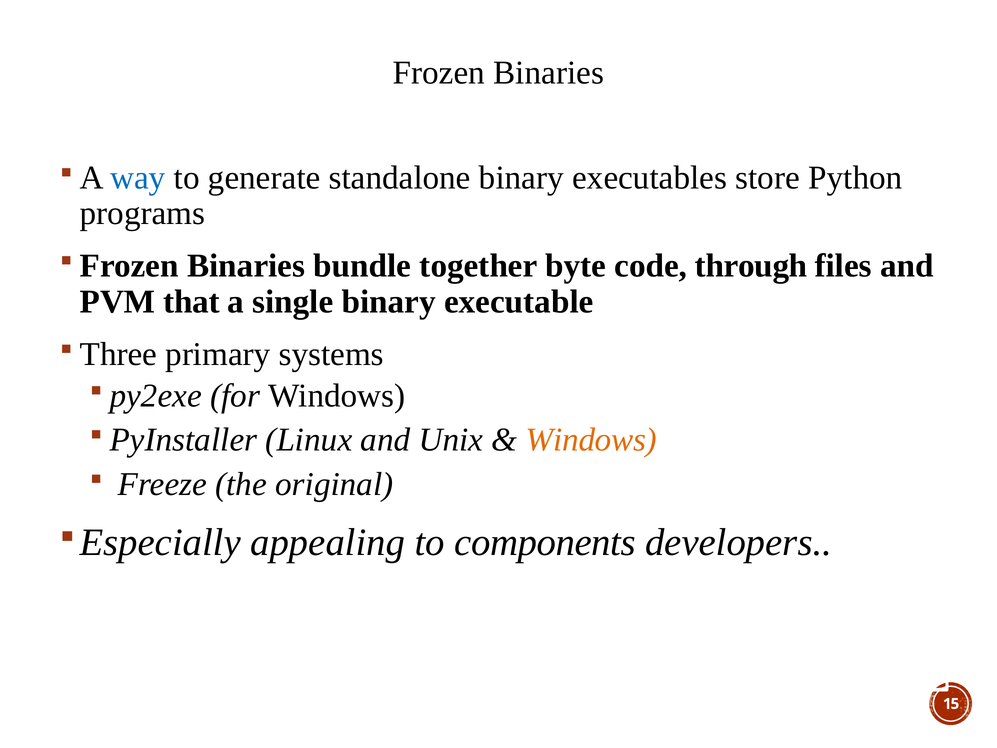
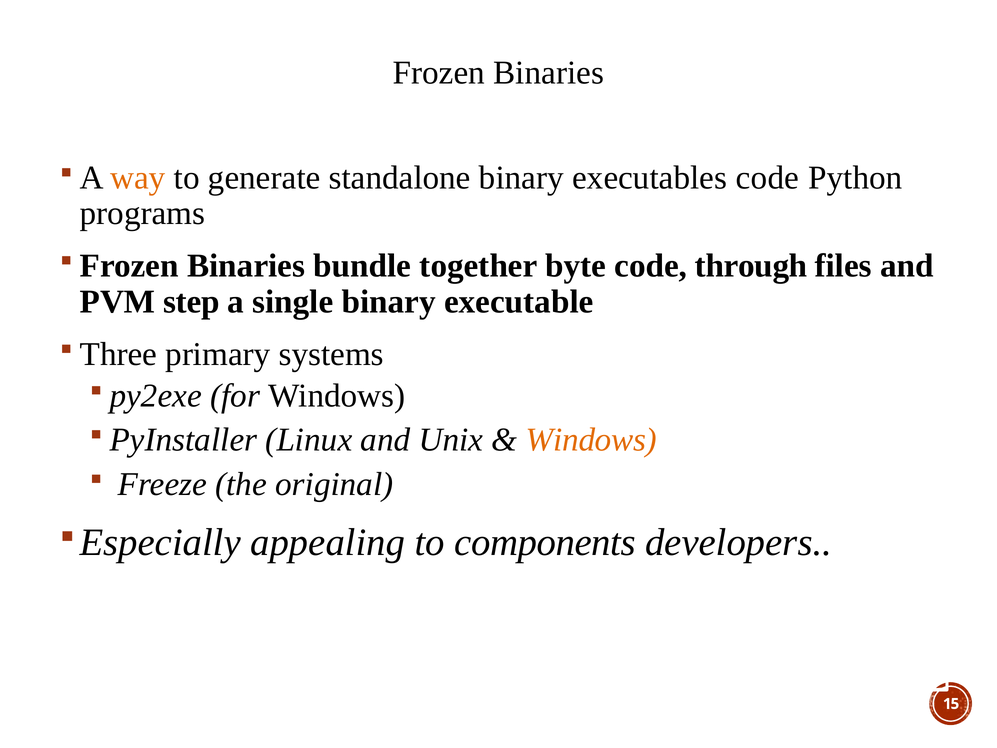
way colour: blue -> orange
executables store: store -> code
that: that -> step
